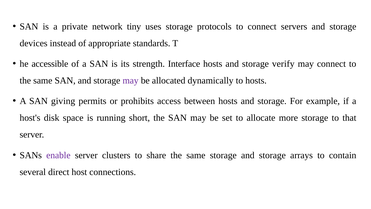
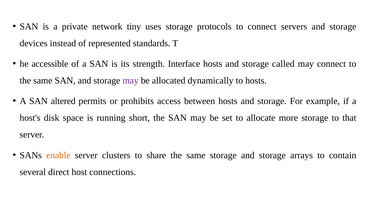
appropriate: appropriate -> represented
verify: verify -> called
giving: giving -> altered
enable colour: purple -> orange
